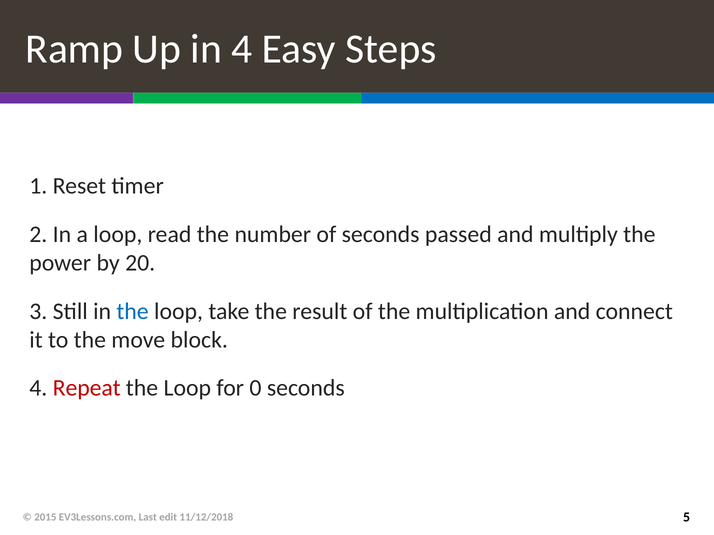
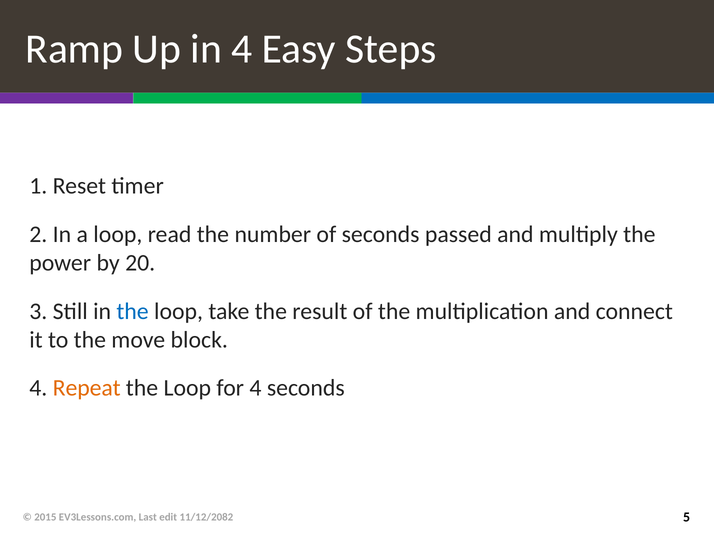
Repeat colour: red -> orange
for 0: 0 -> 4
11/12/2018: 11/12/2018 -> 11/12/2082
